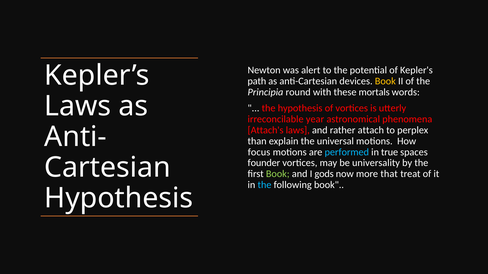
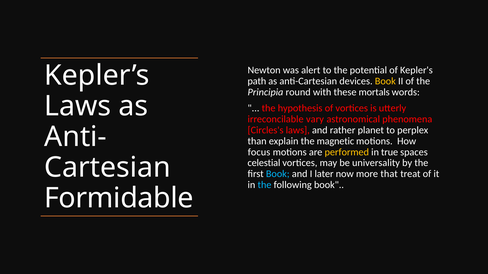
year: year -> vary
Attach's: Attach's -> Circles's
attach: attach -> planet
universal: universal -> magnetic
performed colour: light blue -> yellow
founder: founder -> celestial
Book at (278, 174) colour: light green -> light blue
gods: gods -> later
Hypothesis at (119, 199): Hypothesis -> Formidable
